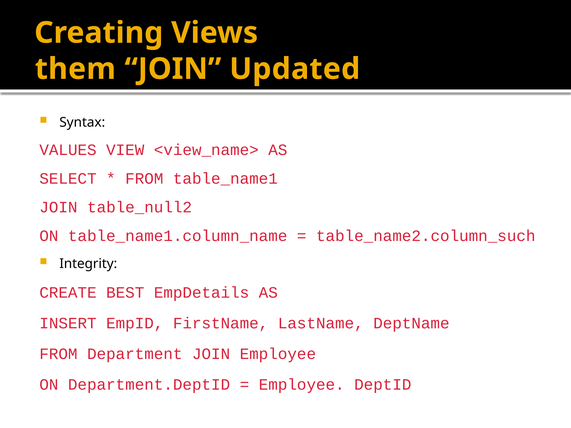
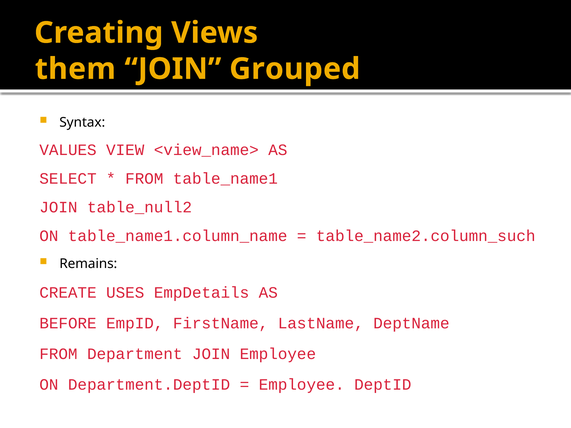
Updated: Updated -> Grouped
Integrity: Integrity -> Remains
BEST: BEST -> USES
INSERT: INSERT -> BEFORE
